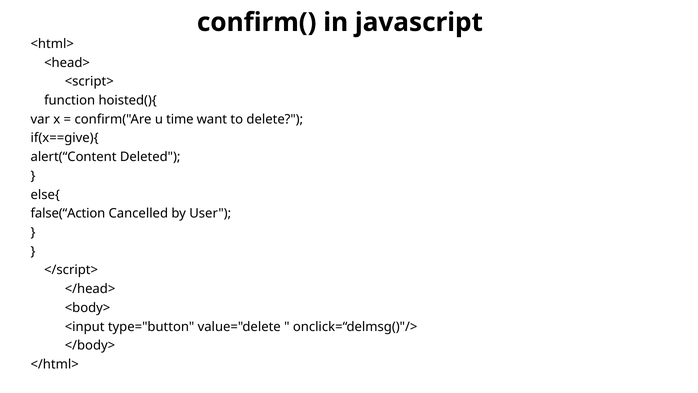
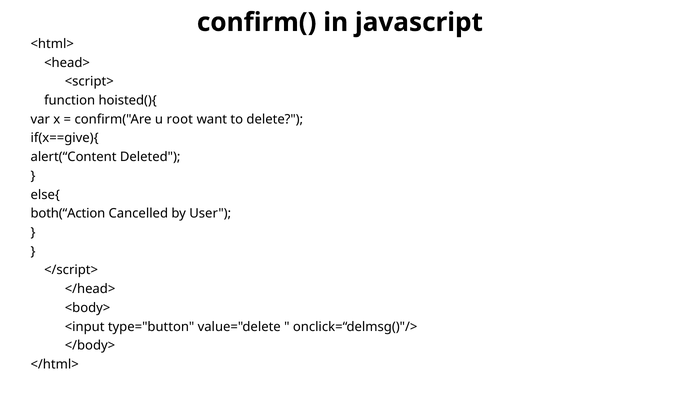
time: time -> root
false(“Action: false(“Action -> both(“Action
